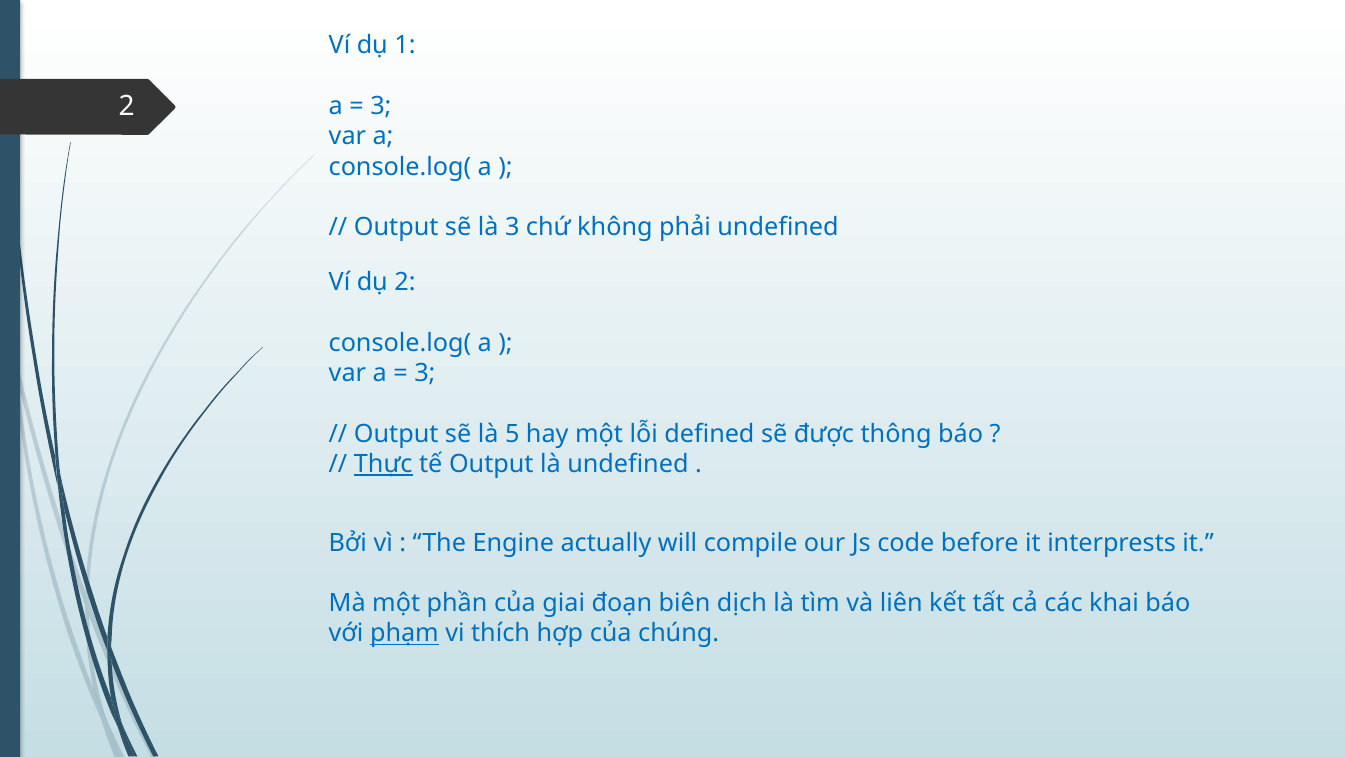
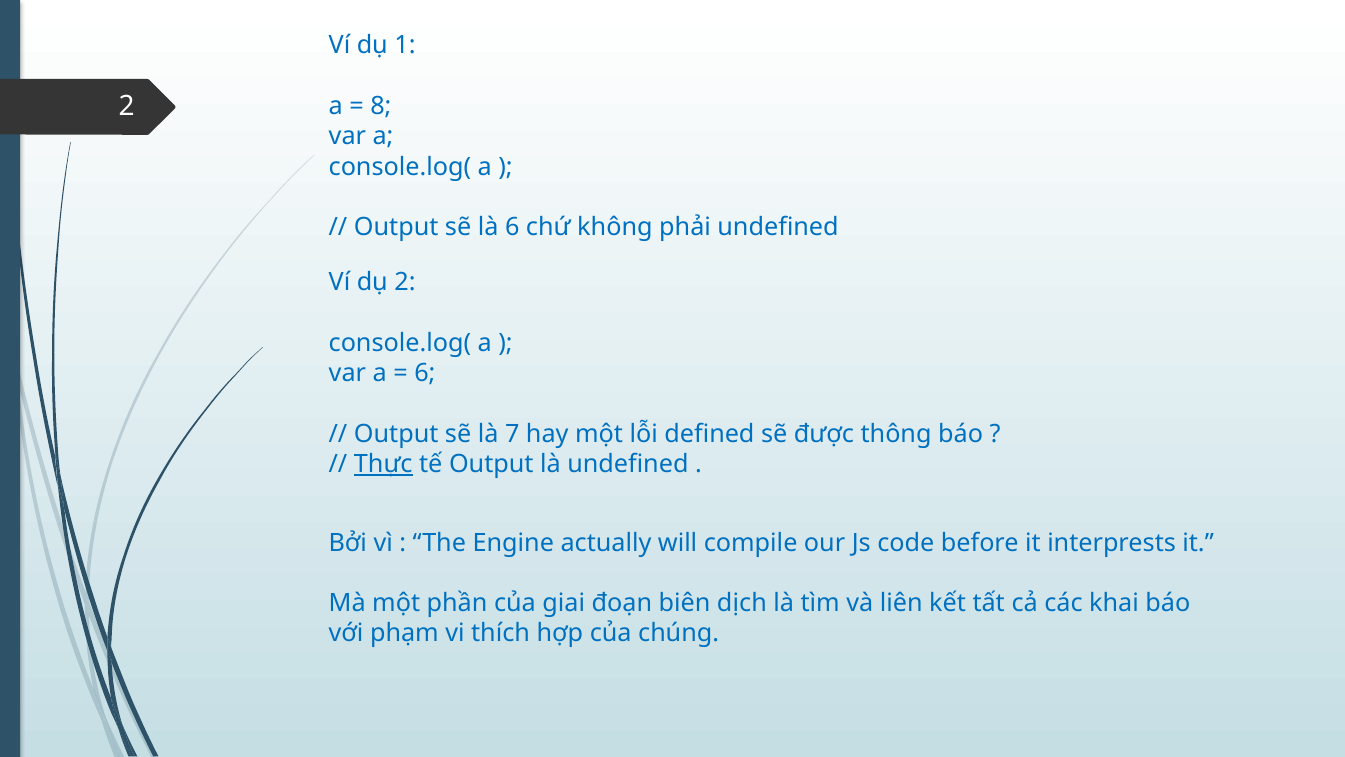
3 at (381, 106): 3 -> 8
là 3: 3 -> 6
3 at (425, 373): 3 -> 6
5: 5 -> 7
phạm underline: present -> none
